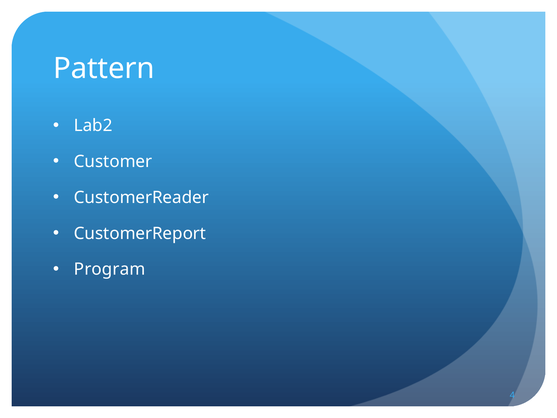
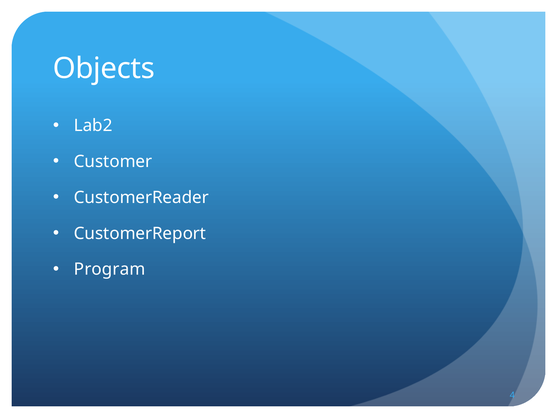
Pattern: Pattern -> Objects
